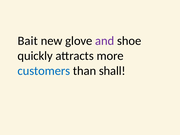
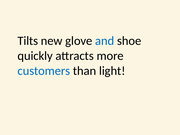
Bait: Bait -> Tilts
and colour: purple -> blue
shall: shall -> light
